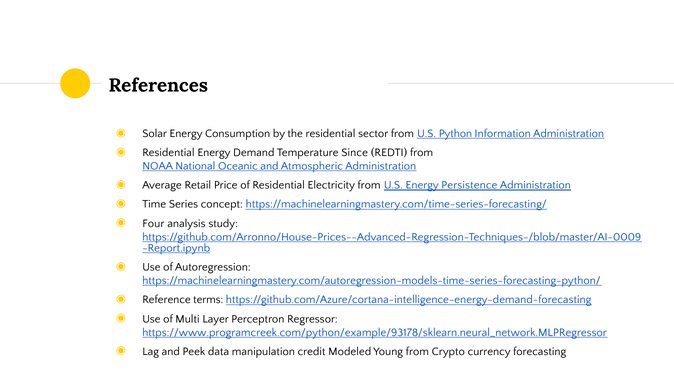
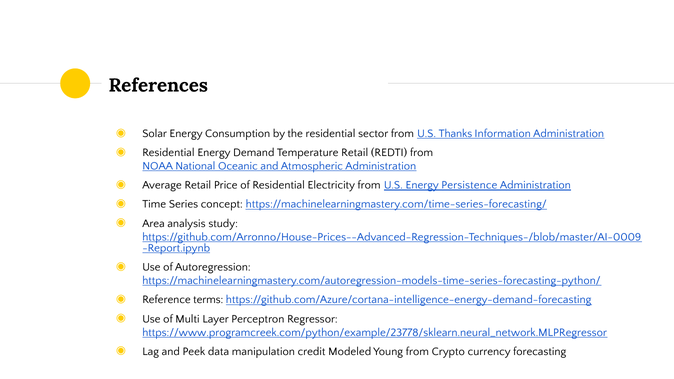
Python: Python -> Thanks
Temperature Since: Since -> Retail
Four: Four -> Area
https://www.programcreek.com/python/example/93178/sklearn.neural_network.MLPRegressor: https://www.programcreek.com/python/example/93178/sklearn.neural_network.MLPRegressor -> https://www.programcreek.com/python/example/23778/sklearn.neural_network.MLPRegressor
